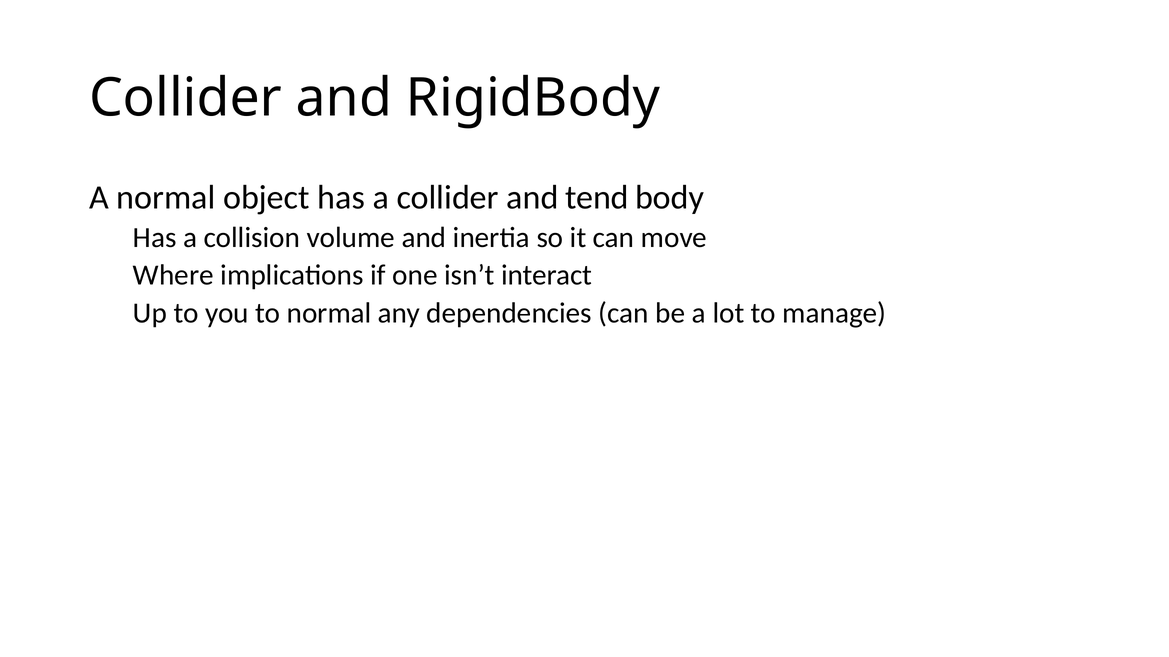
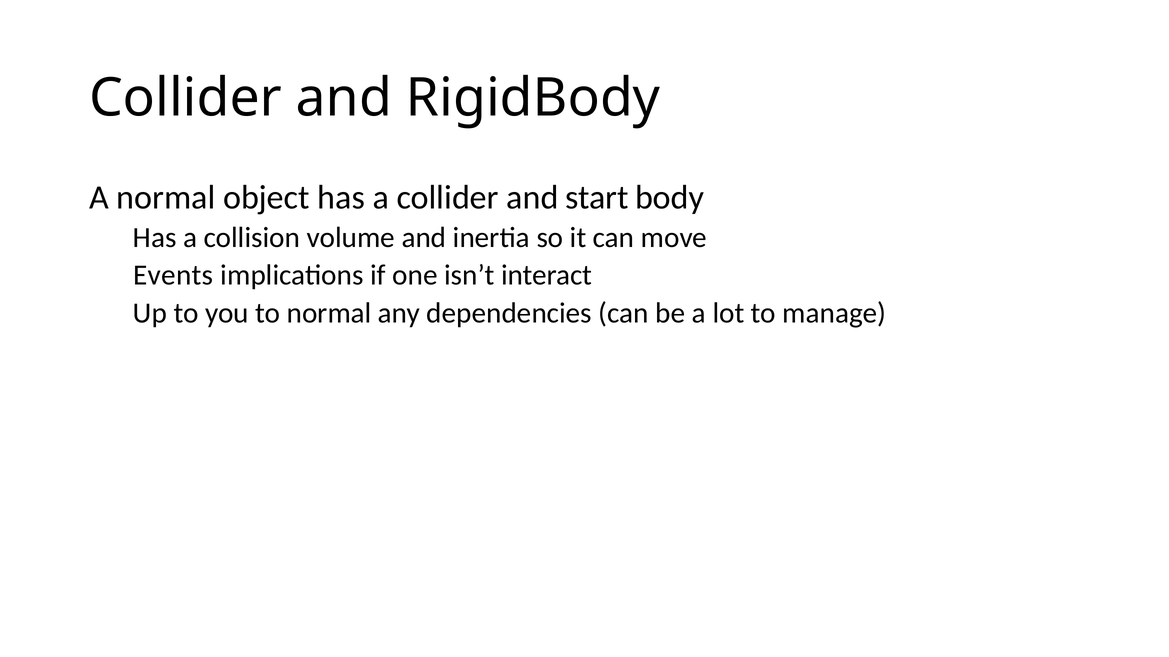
tend: tend -> start
Where: Where -> Events
